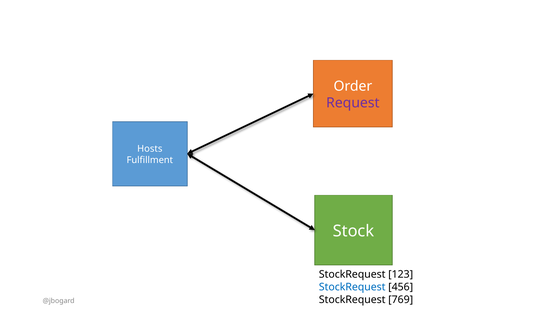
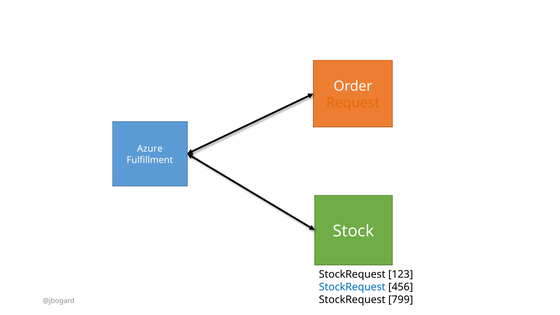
Request colour: purple -> orange
Hosts: Hosts -> Azure
769: 769 -> 799
